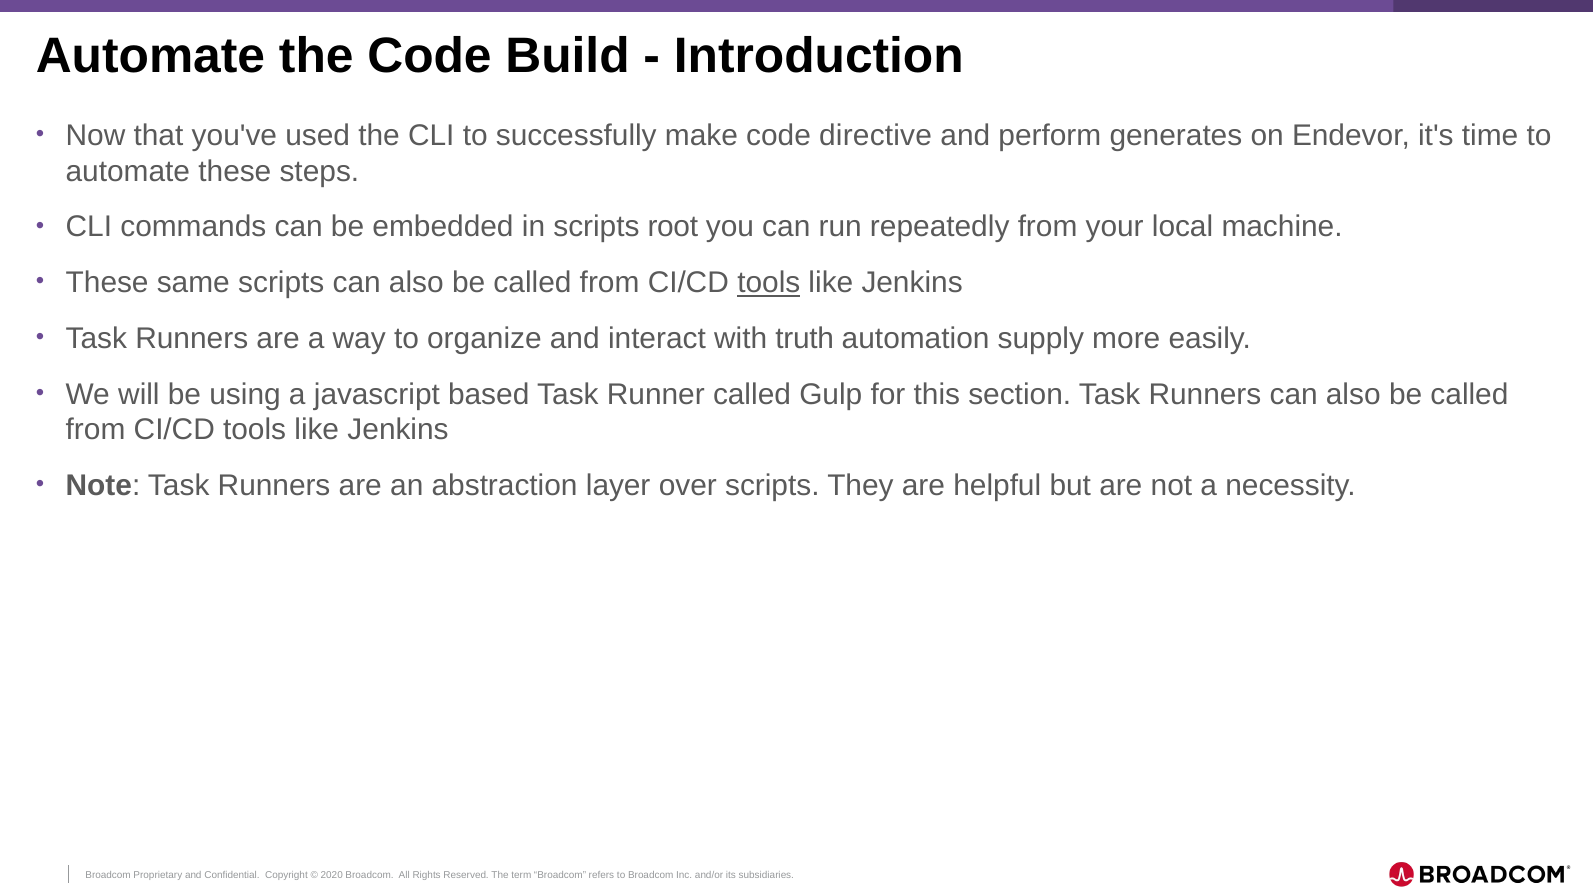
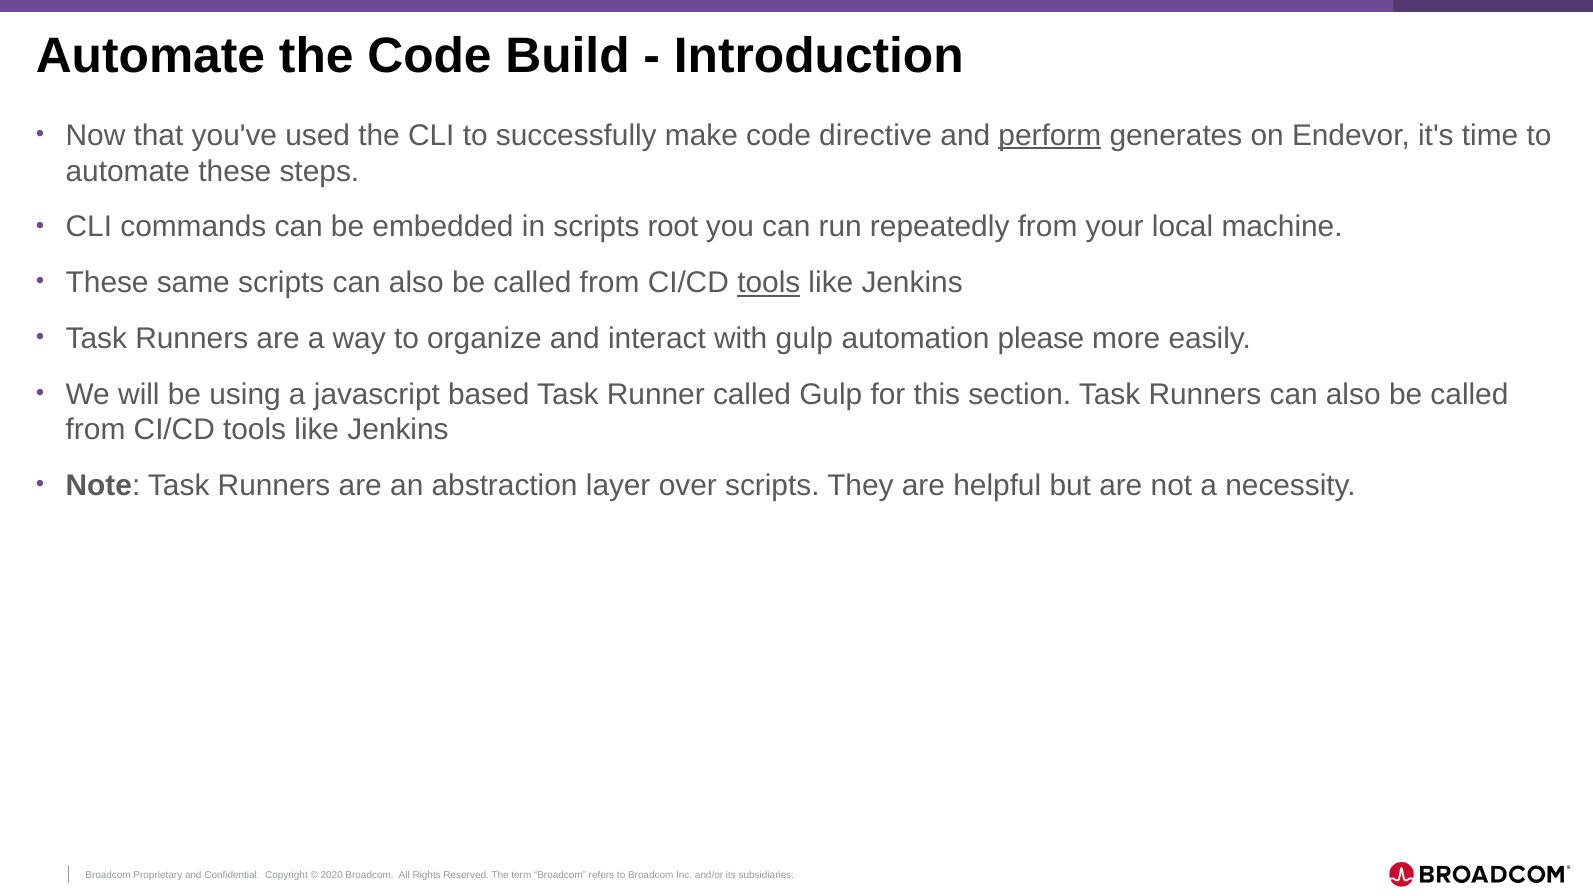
perform underline: none -> present
with truth: truth -> gulp
supply: supply -> please
